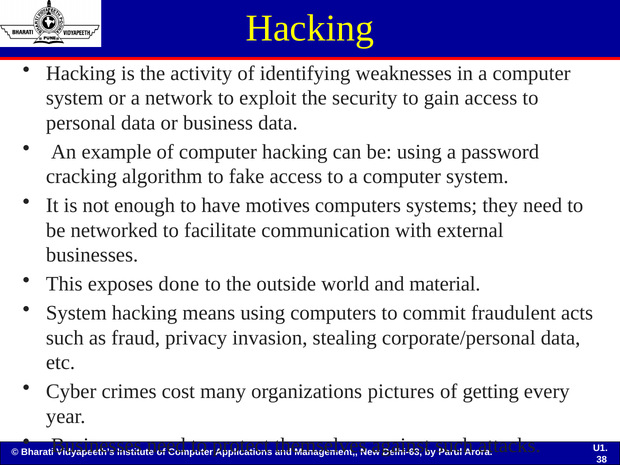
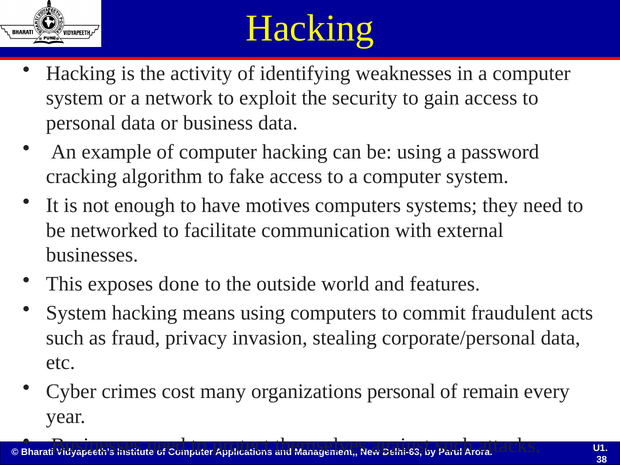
material: material -> features
organizations pictures: pictures -> personal
getting: getting -> remain
